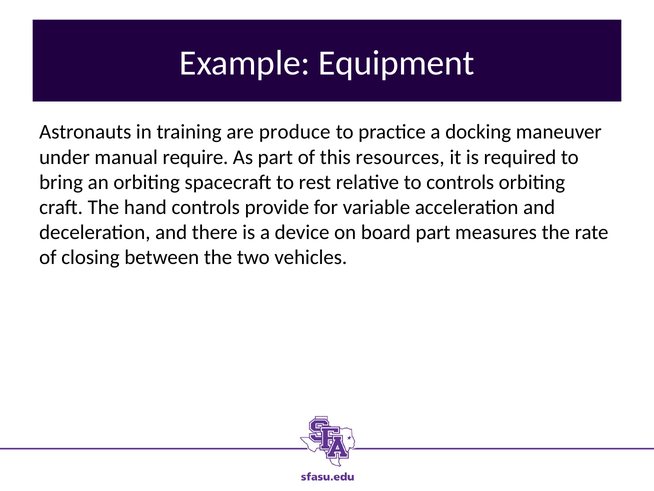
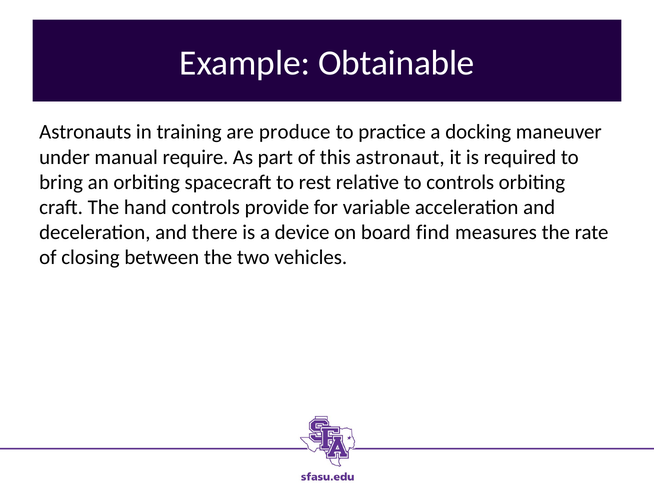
Equipment: Equipment -> Obtainable
resources: resources -> astronaut
board part: part -> find
